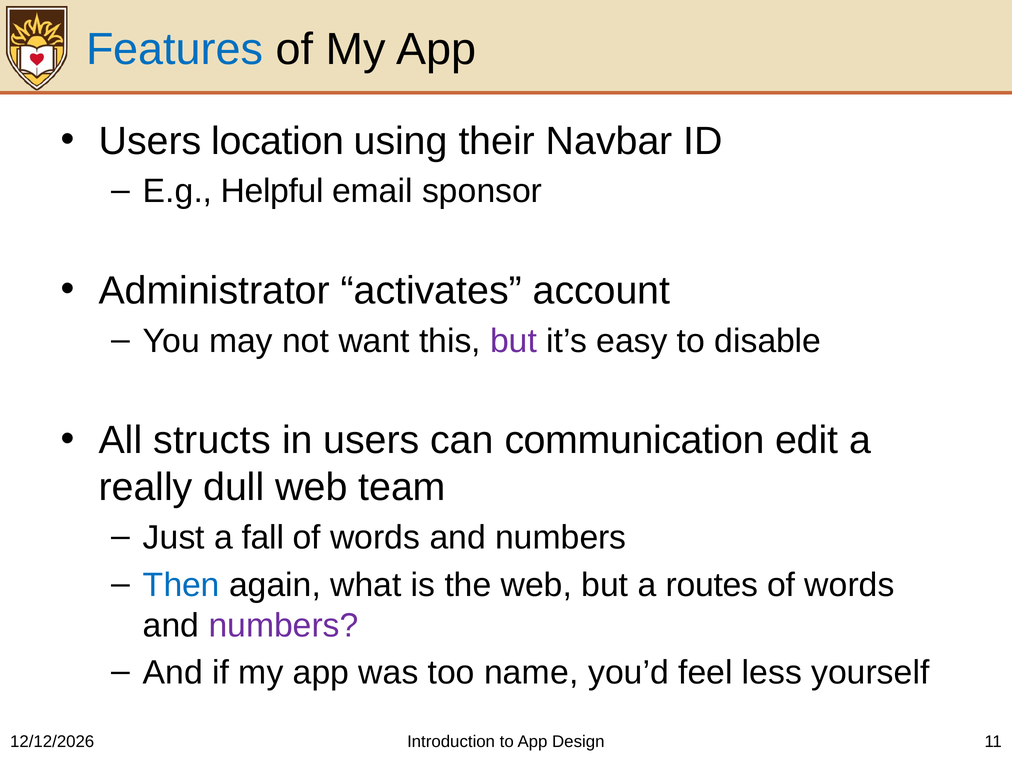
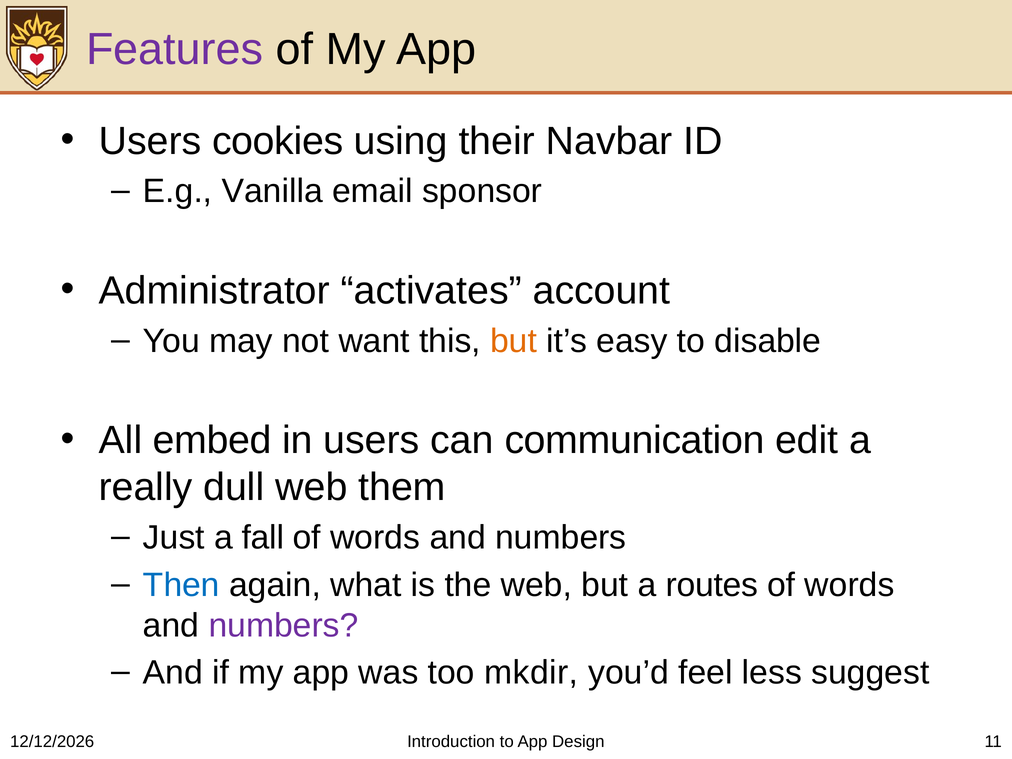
Features colour: blue -> purple
location: location -> cookies
Helpful: Helpful -> Vanilla
but at (514, 341) colour: purple -> orange
structs: structs -> embed
team: team -> them
name: name -> mkdir
yourself: yourself -> suggest
